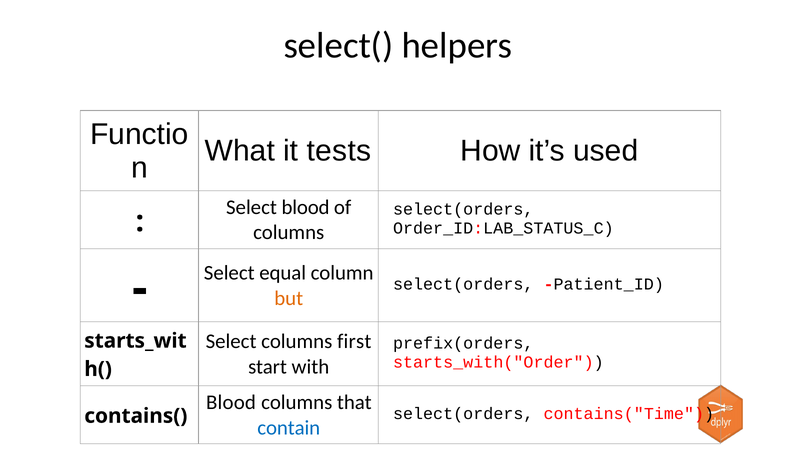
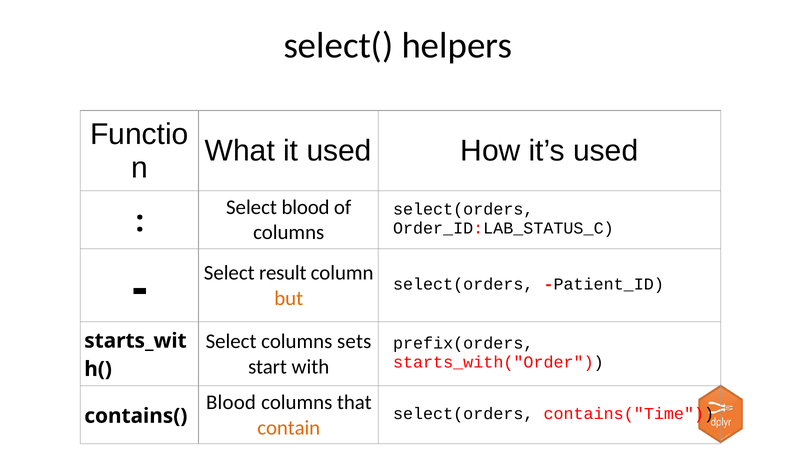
it tests: tests -> used
equal: equal -> result
first: first -> sets
contain colour: blue -> orange
